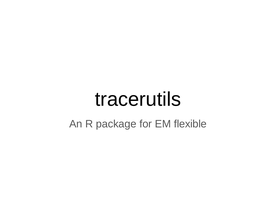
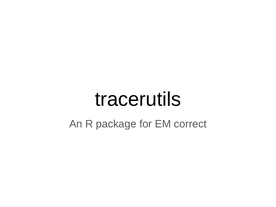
flexible: flexible -> correct
